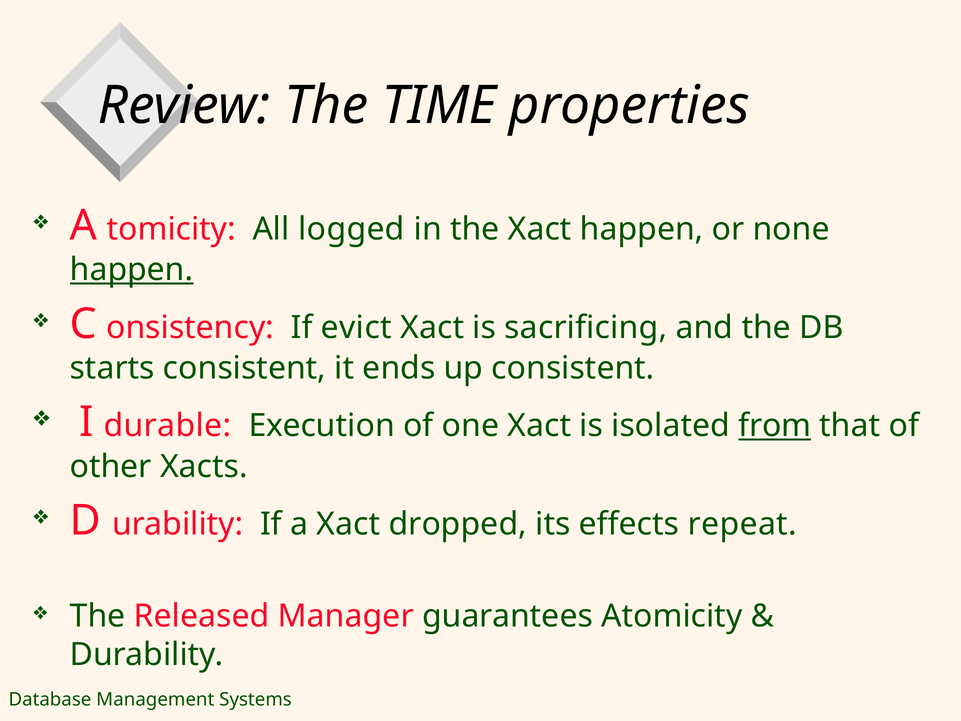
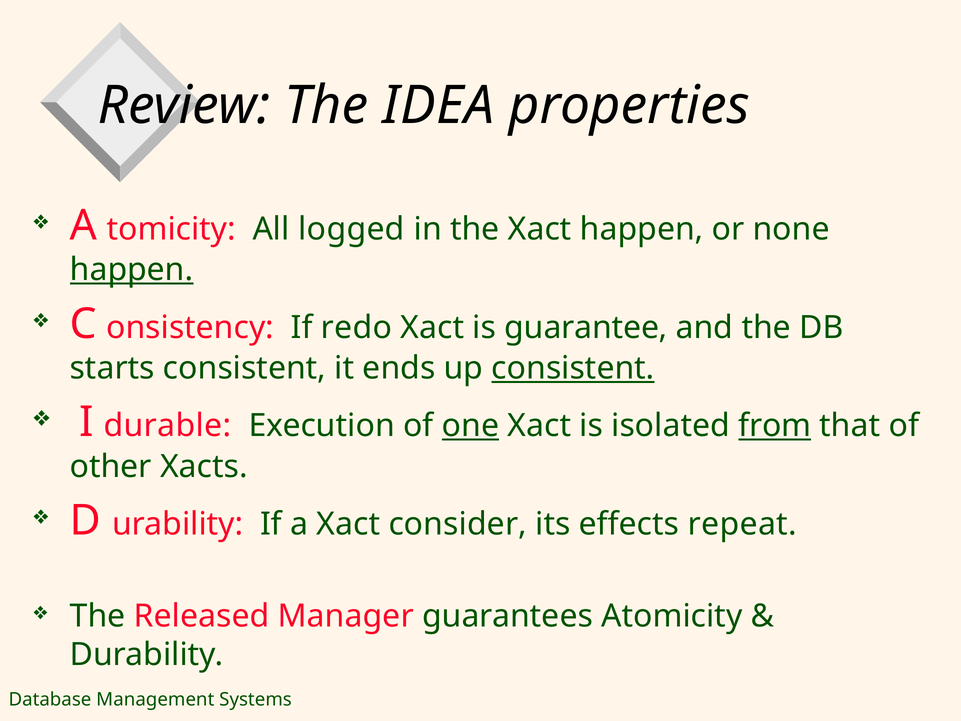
TIME: TIME -> IDEA
evict: evict -> redo
sacrificing: sacrificing -> guarantee
consistent at (573, 368) underline: none -> present
one underline: none -> present
dropped: dropped -> consider
